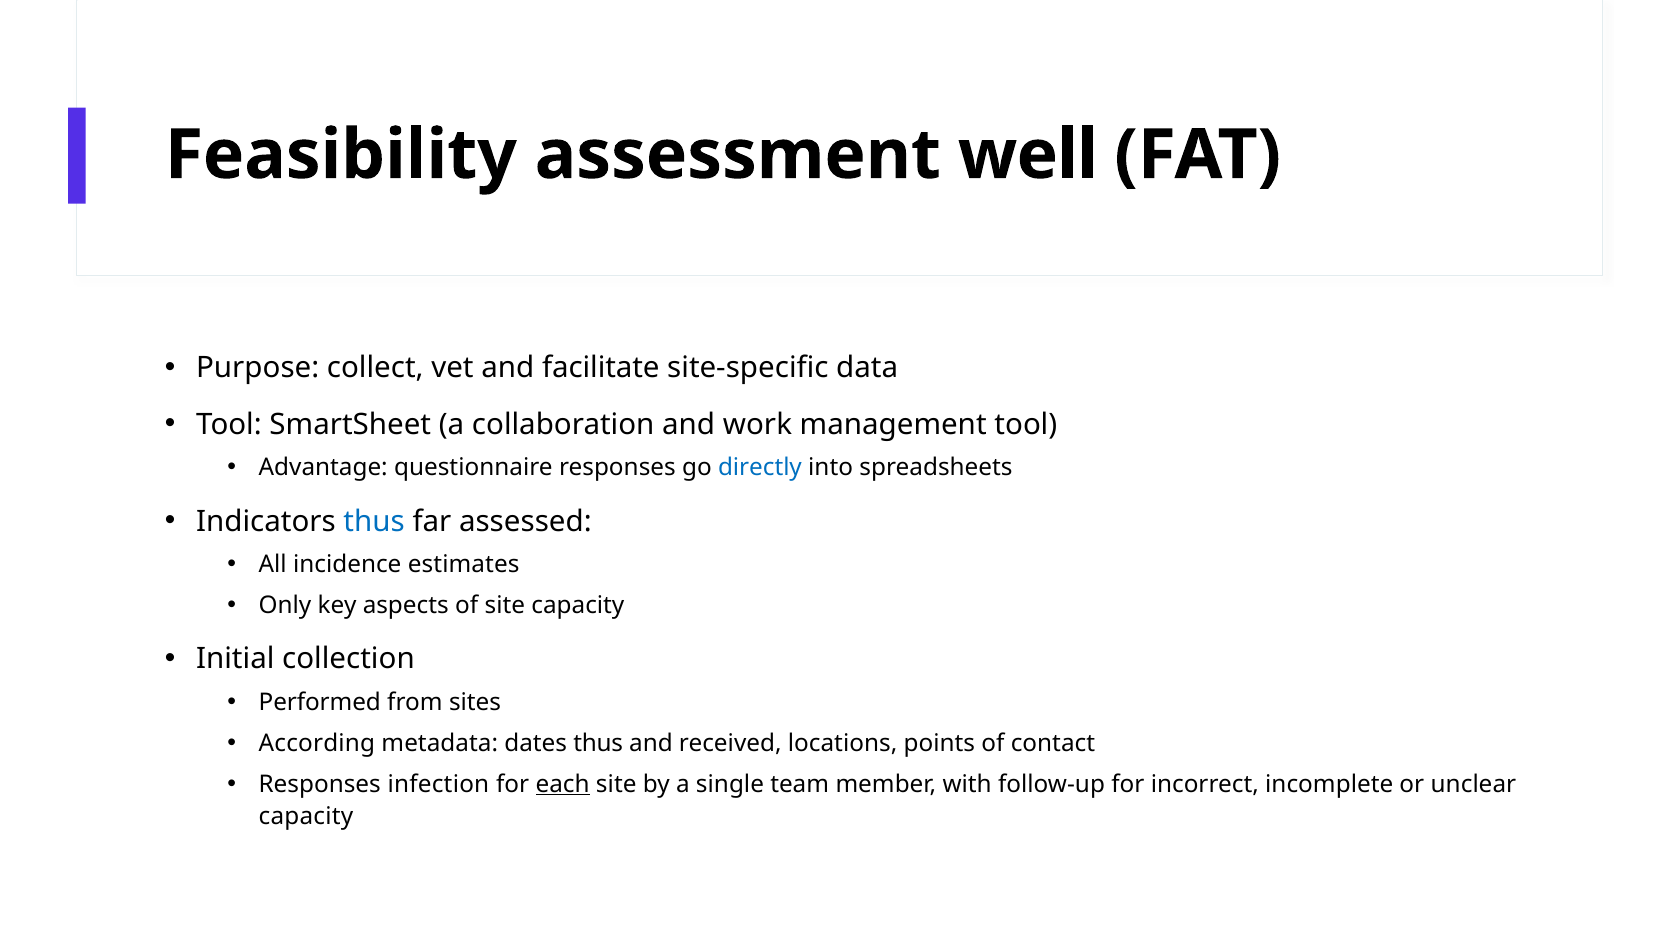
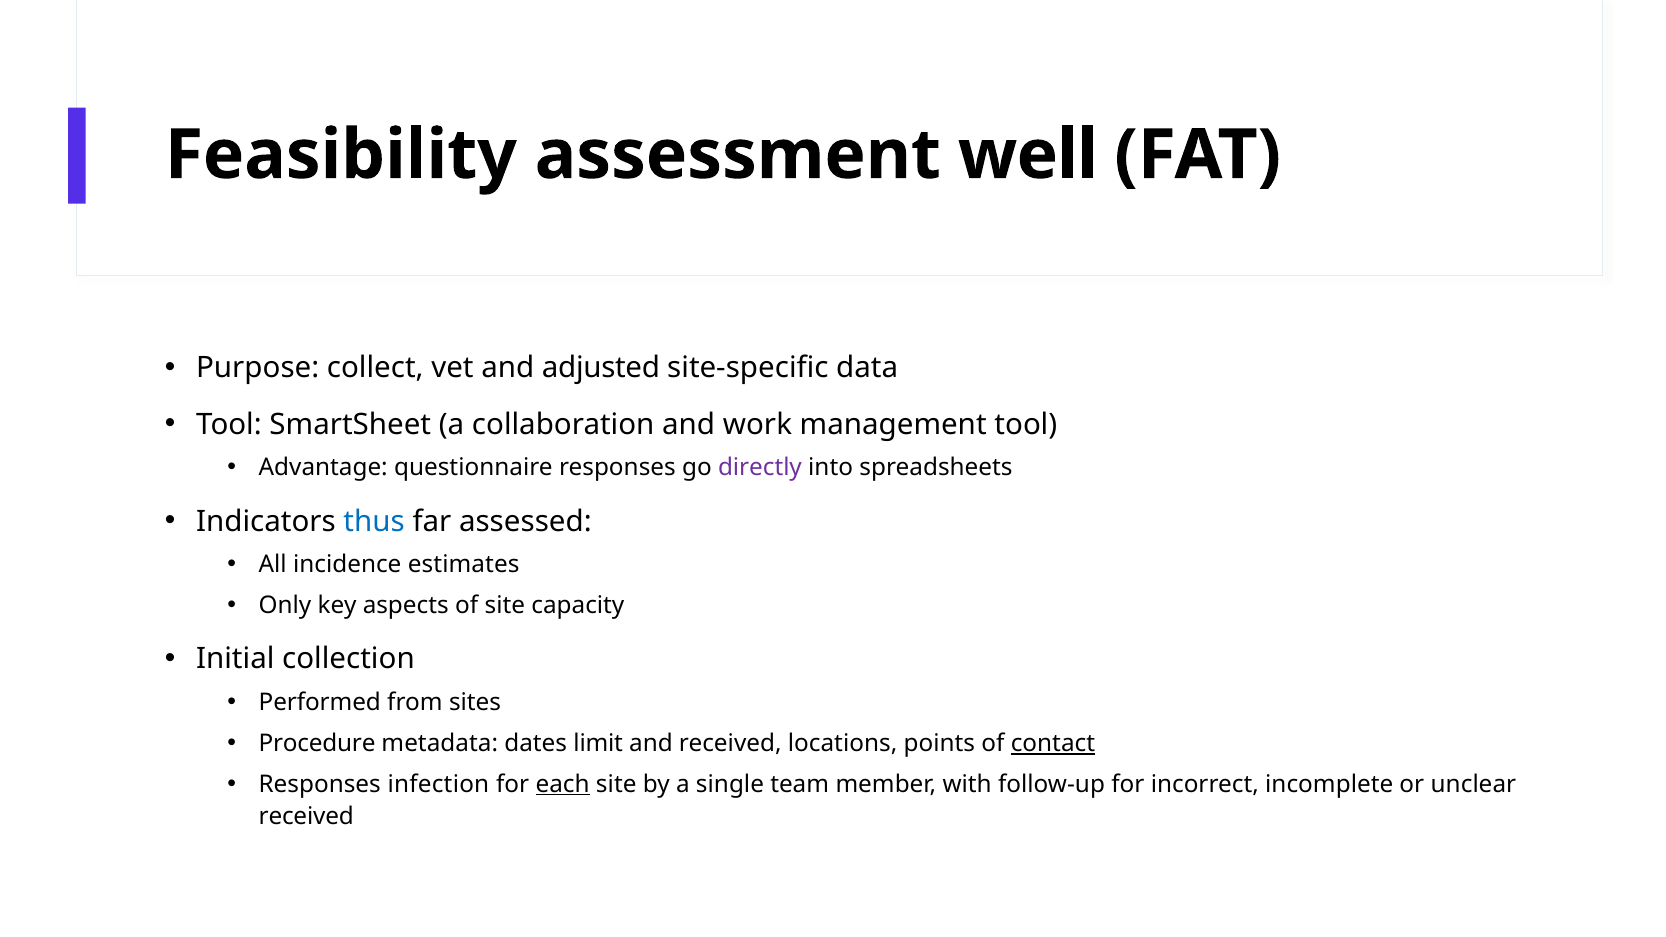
facilitate: facilitate -> adjusted
directly colour: blue -> purple
According: According -> Procedure
dates thus: thus -> limit
contact underline: none -> present
capacity at (306, 816): capacity -> received
